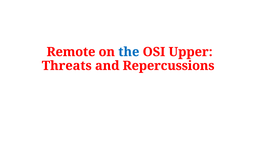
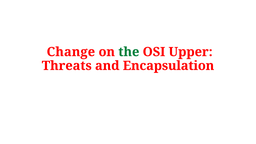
Remote: Remote -> Change
the colour: blue -> green
Repercussions: Repercussions -> Encapsulation
